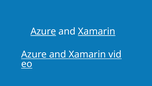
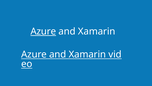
Xamarin at (97, 31) underline: present -> none
